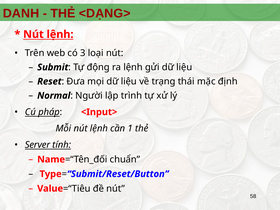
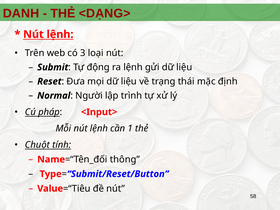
Server: Server -> Chuột
chuẩn: chuẩn -> thông
